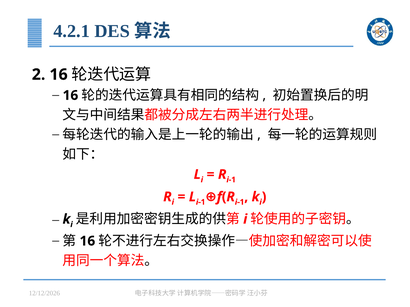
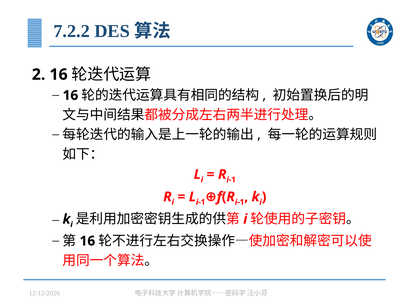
4.2.1: 4.2.1 -> 7.2.2
